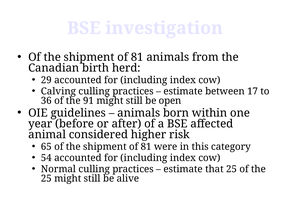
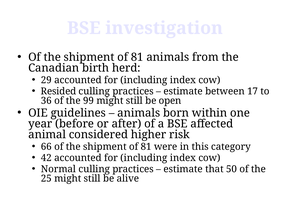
Calving: Calving -> Resided
91: 91 -> 99
65: 65 -> 66
54: 54 -> 42
that 25: 25 -> 50
